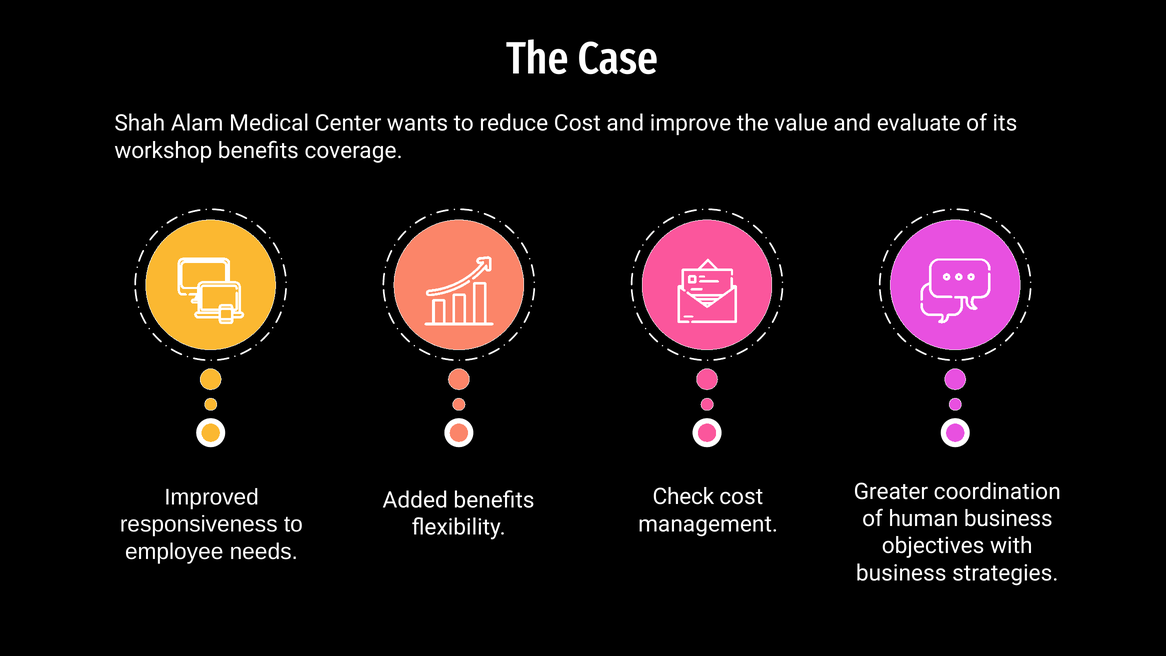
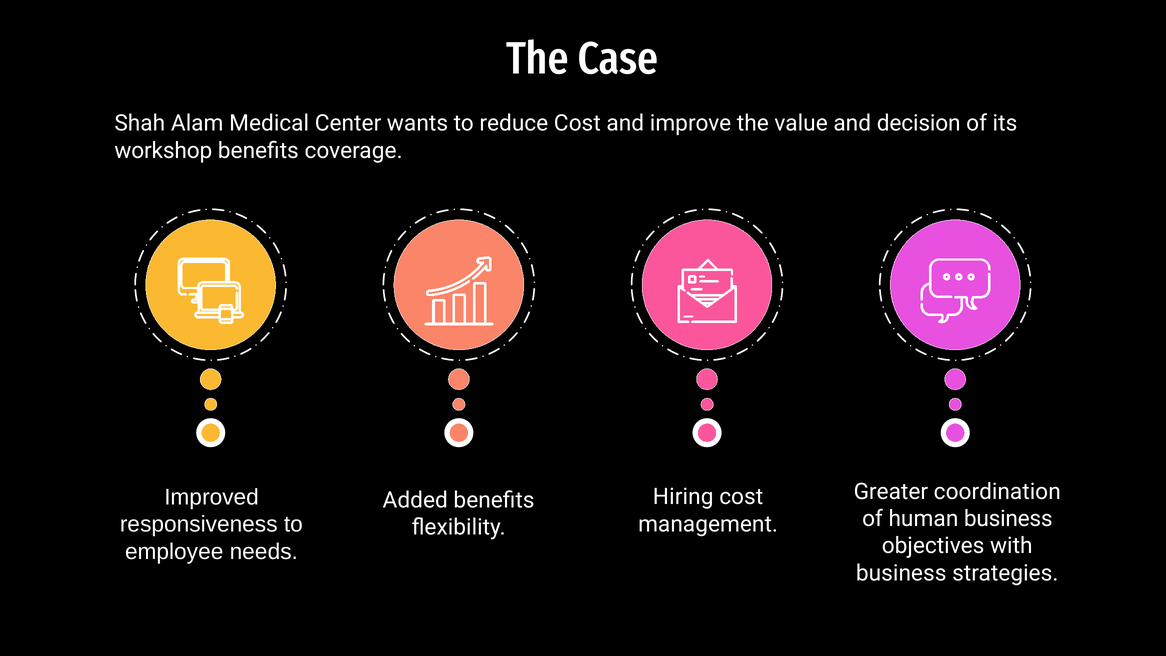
evaluate: evaluate -> decision
Check: Check -> Hiring
